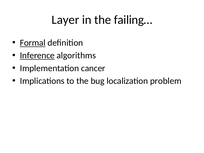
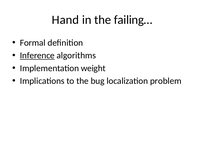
Layer: Layer -> Hand
Formal underline: present -> none
cancer: cancer -> weight
